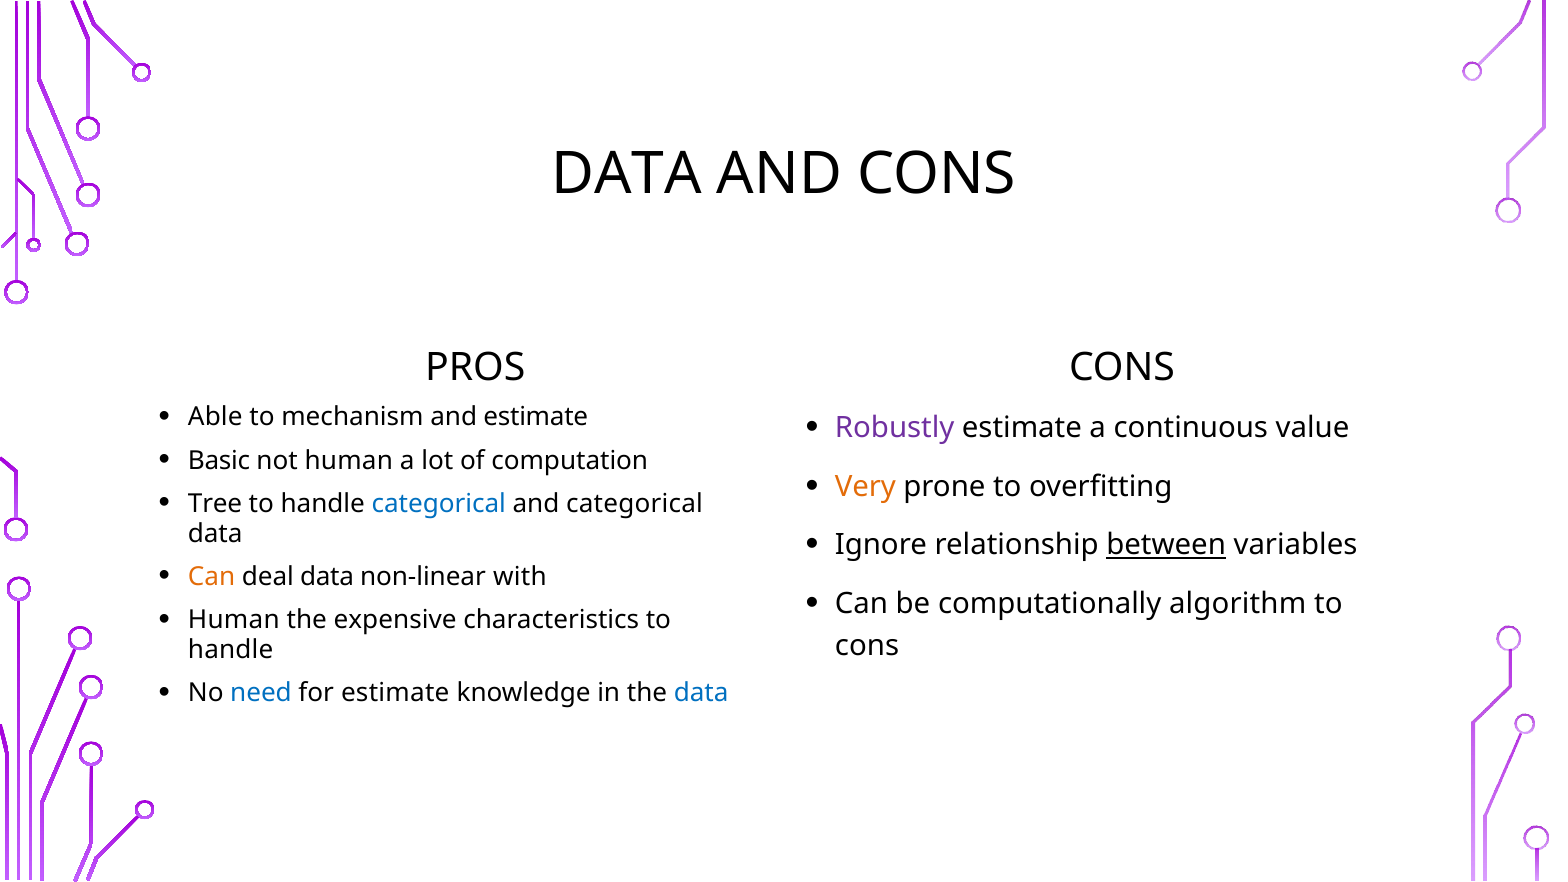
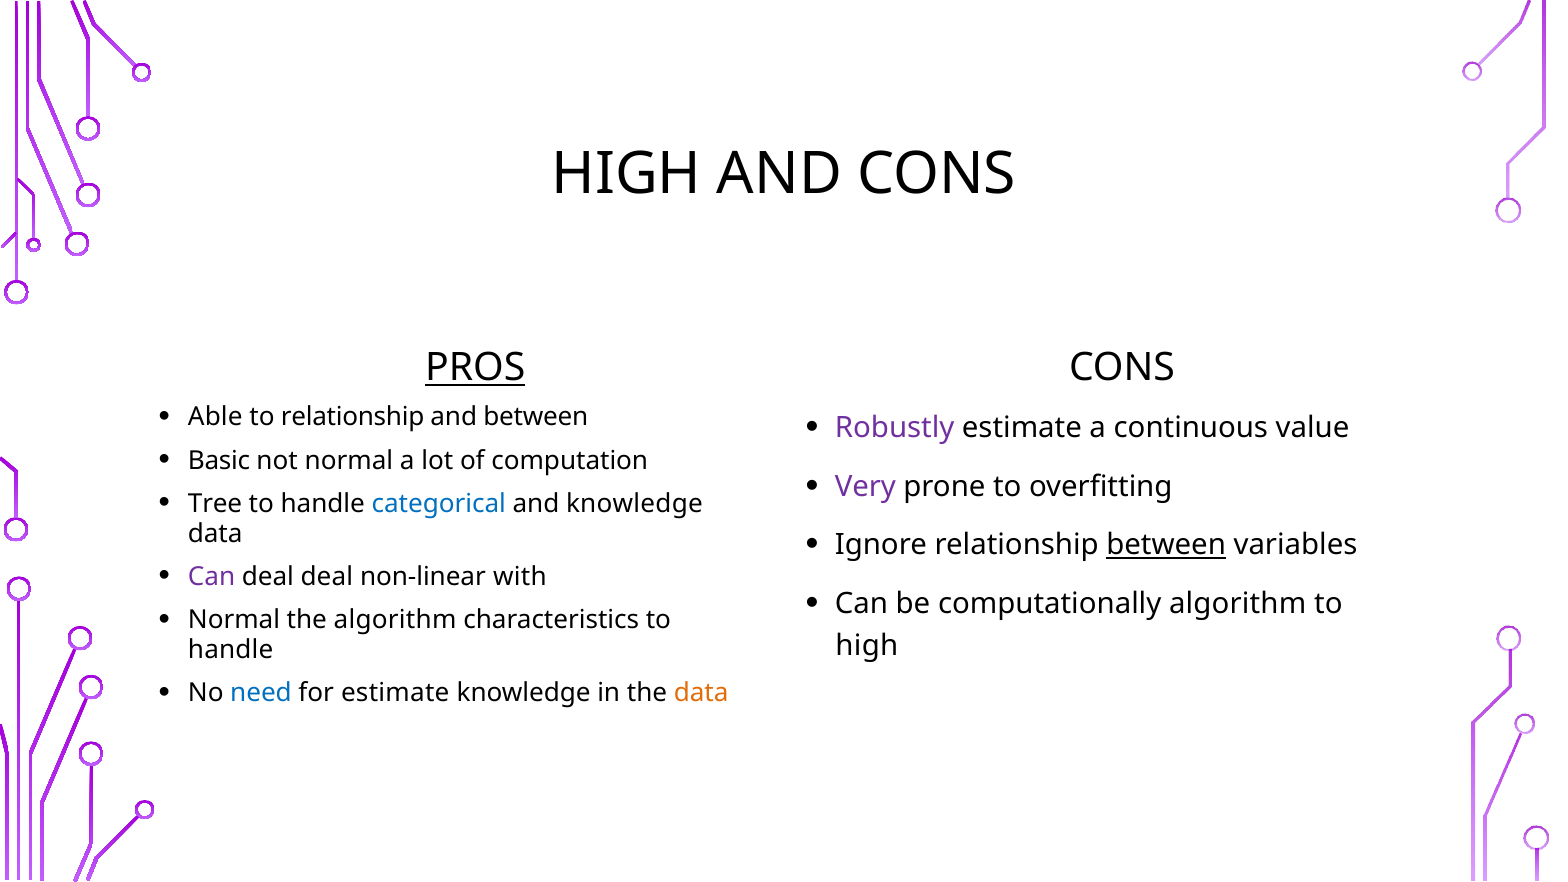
DATA at (627, 174): DATA -> HIGH
PROS underline: none -> present
to mechanism: mechanism -> relationship
and estimate: estimate -> between
not human: human -> normal
Very colour: orange -> purple
and categorical: categorical -> knowledge
Can at (212, 577) colour: orange -> purple
deal data: data -> deal
Human at (234, 620): Human -> Normal
the expensive: expensive -> algorithm
cons at (867, 646): cons -> high
data at (701, 693) colour: blue -> orange
